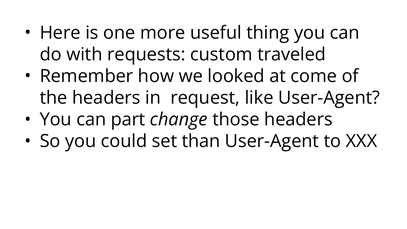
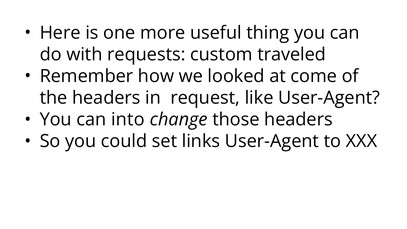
part: part -> into
than: than -> links
